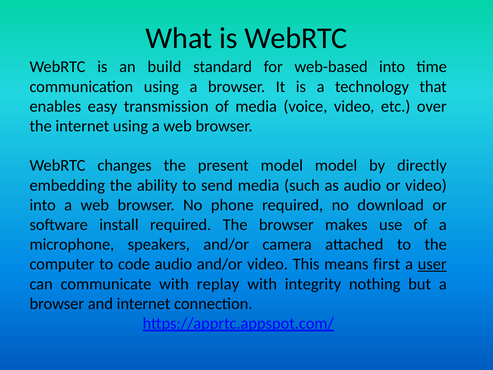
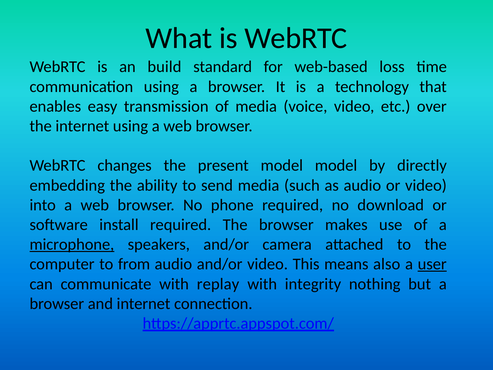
web-based into: into -> loss
microphone underline: none -> present
code: code -> from
first: first -> also
